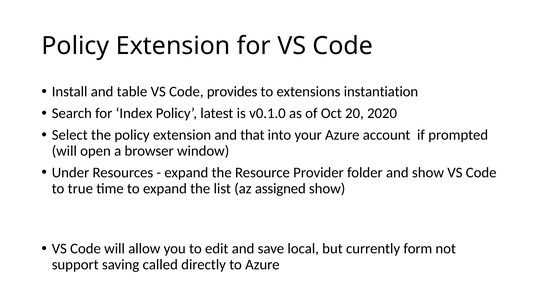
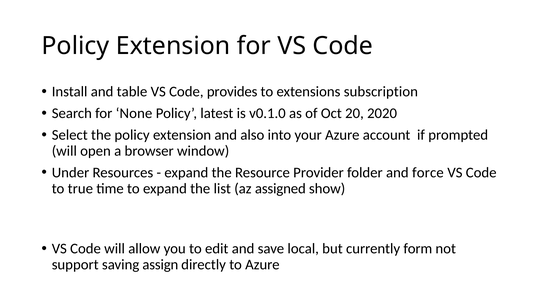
instantiation: instantiation -> subscription
Index: Index -> None
that: that -> also
and show: show -> force
called: called -> assign
